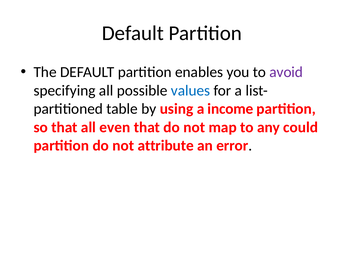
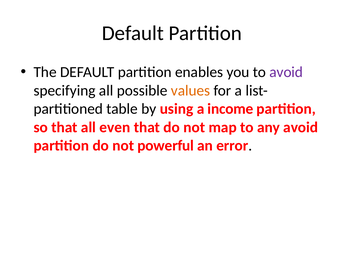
values colour: blue -> orange
any could: could -> avoid
attribute: attribute -> powerful
